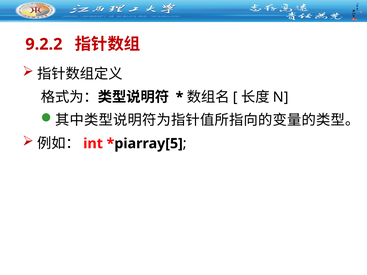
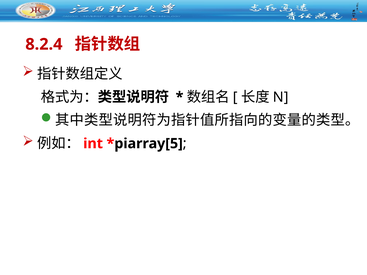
9.2.2: 9.2.2 -> 8.2.4
